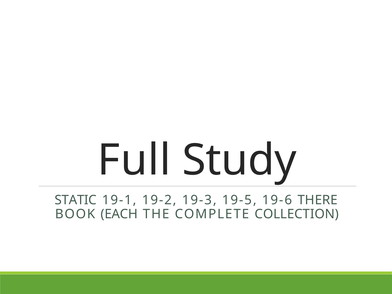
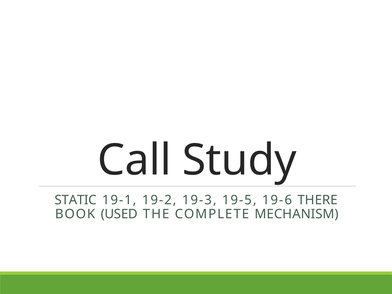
Full: Full -> Call
EACH: EACH -> USED
COLLECTION: COLLECTION -> MECHANISM
